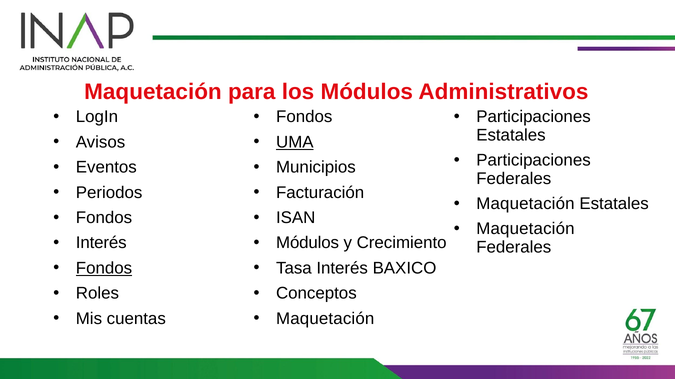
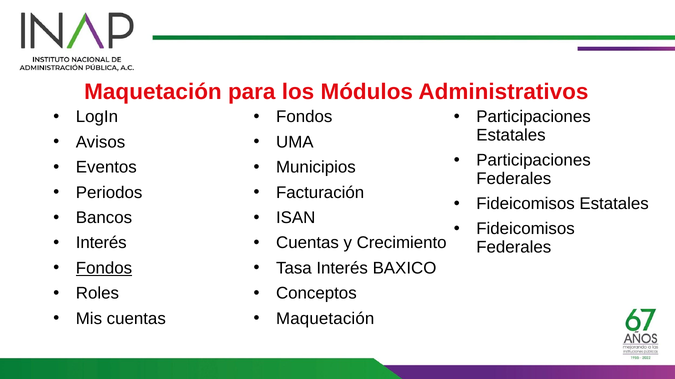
UMA underline: present -> none
Maquetación at (525, 204): Maquetación -> Fideicomisos
Fondos at (104, 218): Fondos -> Bancos
Maquetación at (525, 229): Maquetación -> Fideicomisos
Módulos at (308, 243): Módulos -> Cuentas
